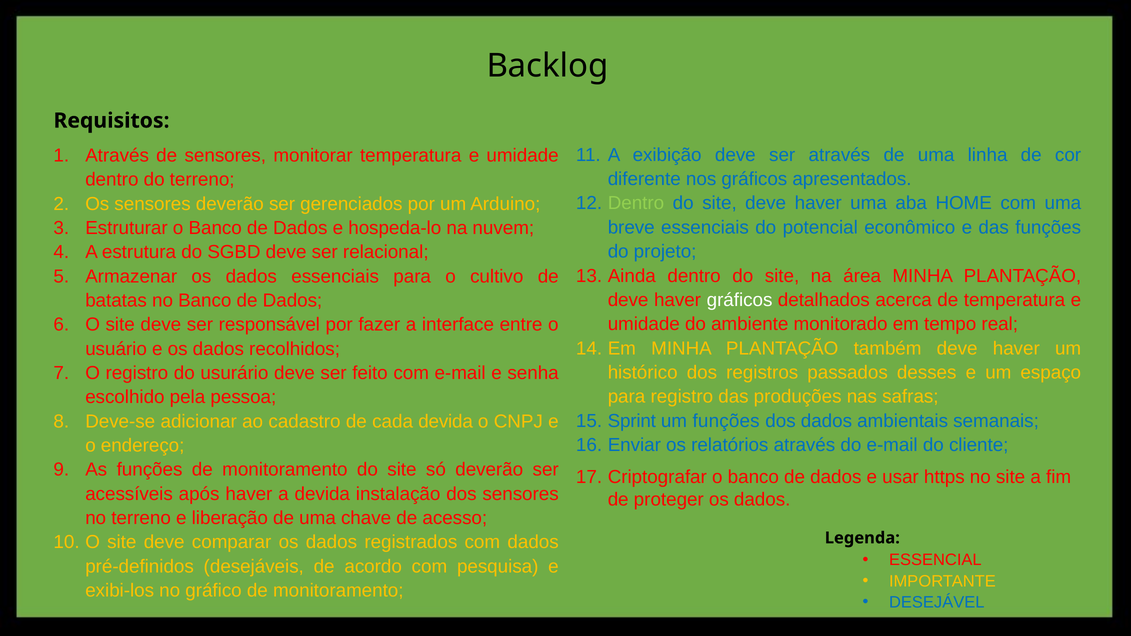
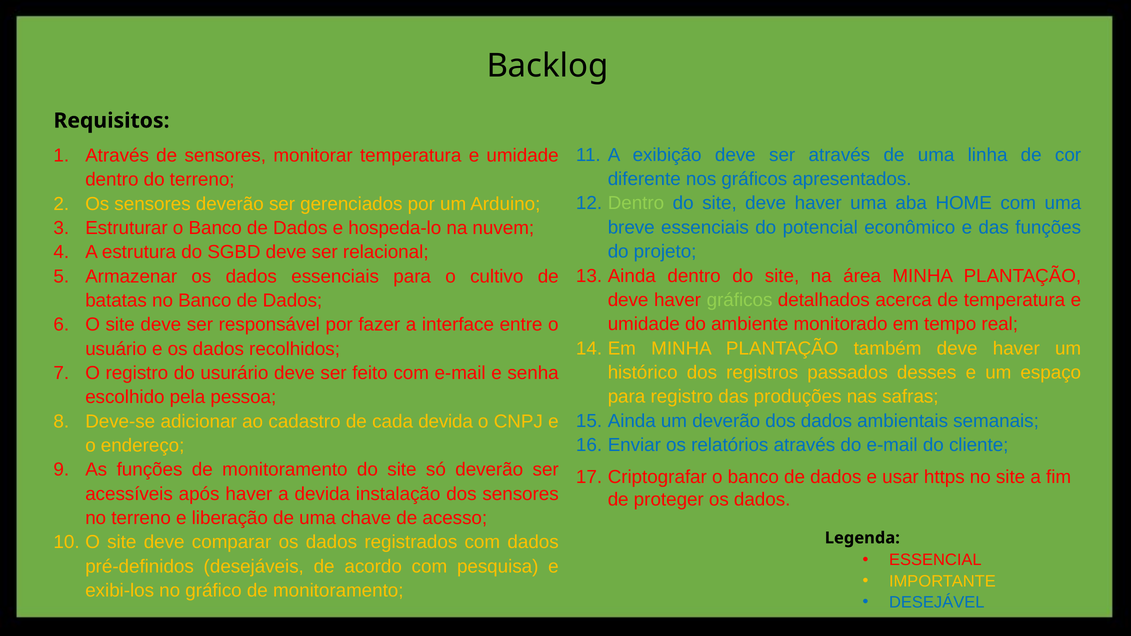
gráficos at (740, 300) colour: white -> light green
Sprint at (632, 421): Sprint -> Ainda
um funções: funções -> deverão
